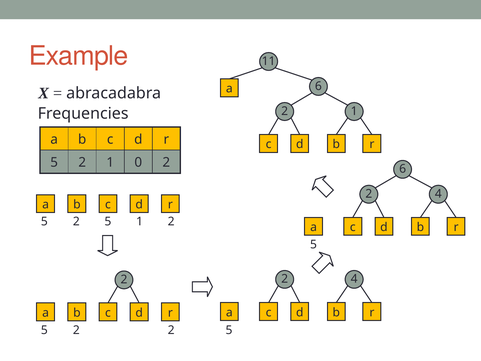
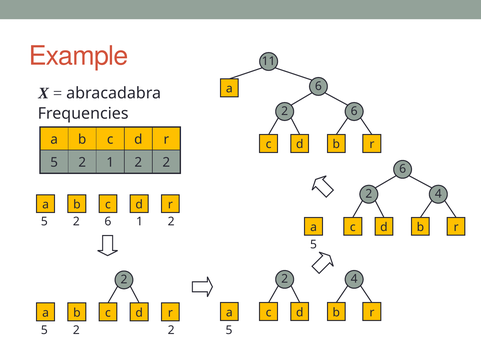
1 at (354, 111): 1 -> 6
2 1 0: 0 -> 2
5 2 5: 5 -> 6
